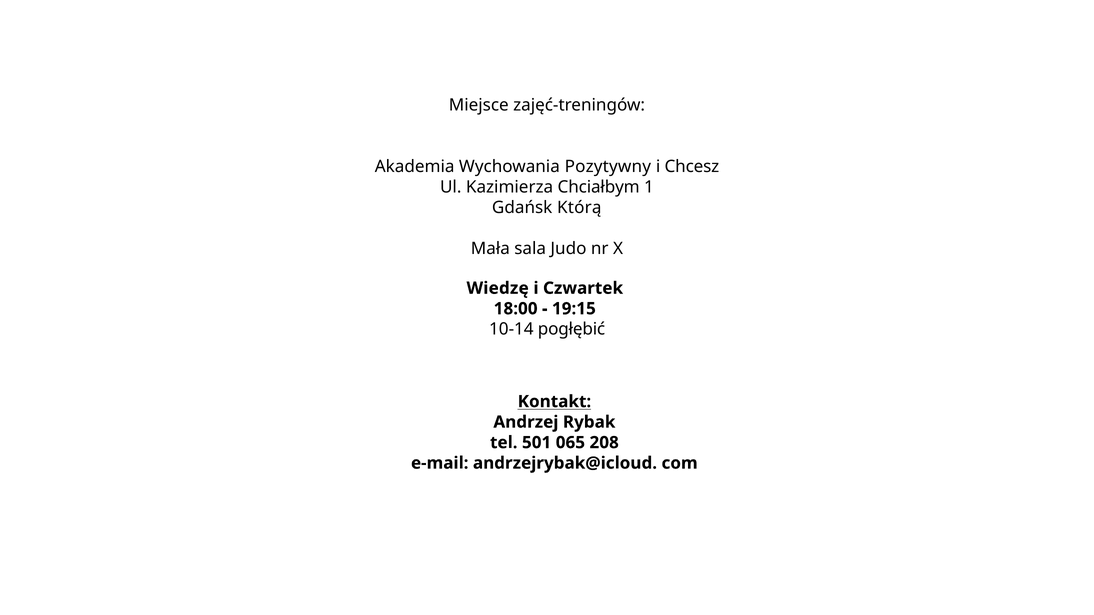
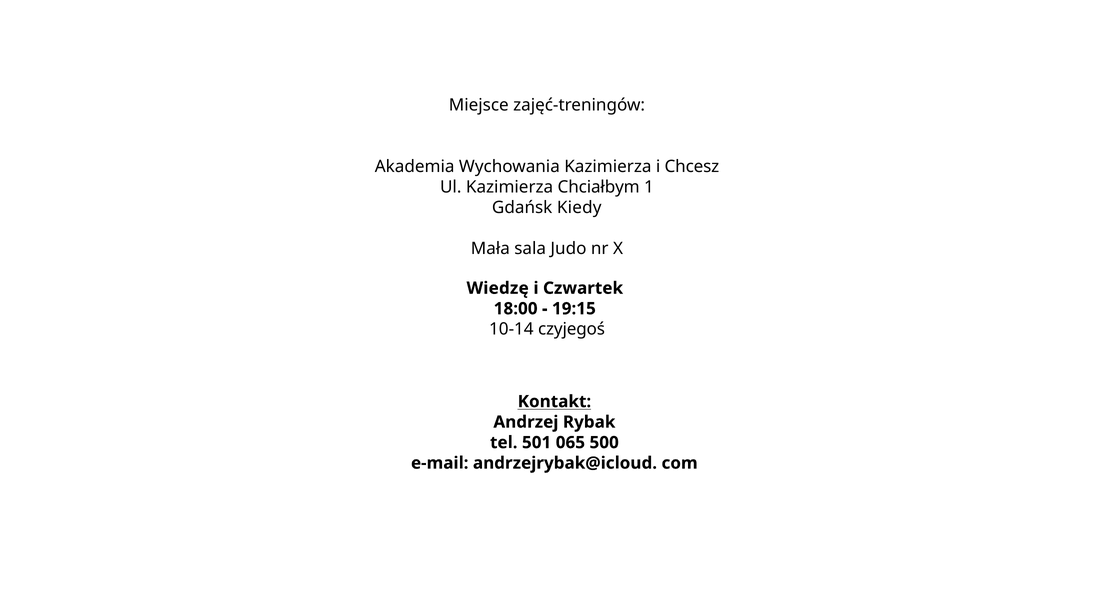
Wychowania Pozytywny: Pozytywny -> Kazimierza
Którą: Którą -> Kiedy
pogłębić: pogłębić -> czyjegoś
208: 208 -> 500
